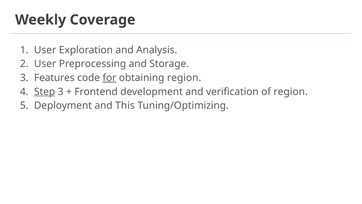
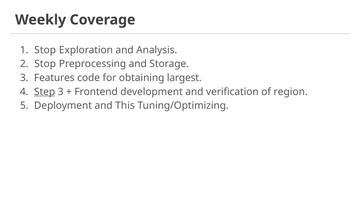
User at (45, 50): User -> Stop
User at (45, 64): User -> Stop
for underline: present -> none
obtaining region: region -> largest
